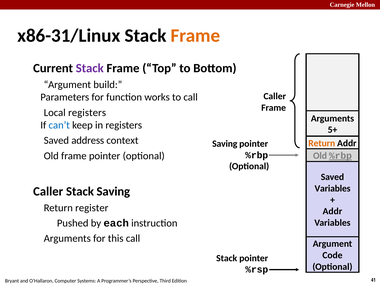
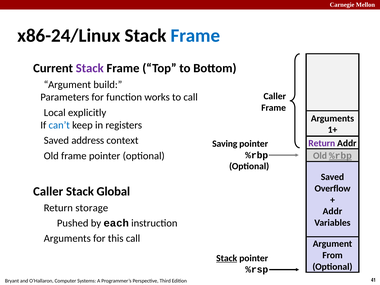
x86-31/Linux: x86-31/Linux -> x86-24/Linux
Frame at (195, 36) colour: orange -> blue
registers at (87, 113): registers -> explicitly
5+: 5+ -> 1+
Return colour: orange -> purple
Variables at (333, 188): Variables -> Overflow
Stack Saving: Saving -> Global
register: register -> storage
Code: Code -> From
Stack at (227, 258) underline: none -> present
